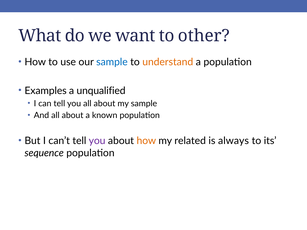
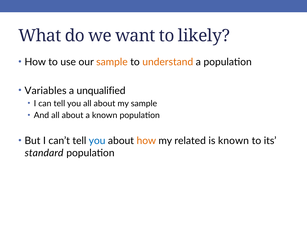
other: other -> likely
sample at (112, 62) colour: blue -> orange
Examples: Examples -> Variables
you at (97, 141) colour: purple -> blue
is always: always -> known
sequence: sequence -> standard
